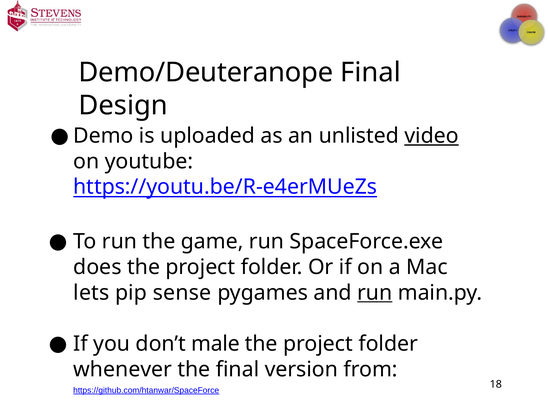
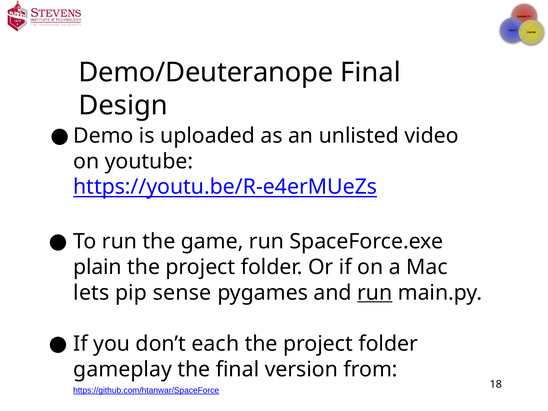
video underline: present -> none
does: does -> plain
male: male -> each
whenever: whenever -> gameplay
